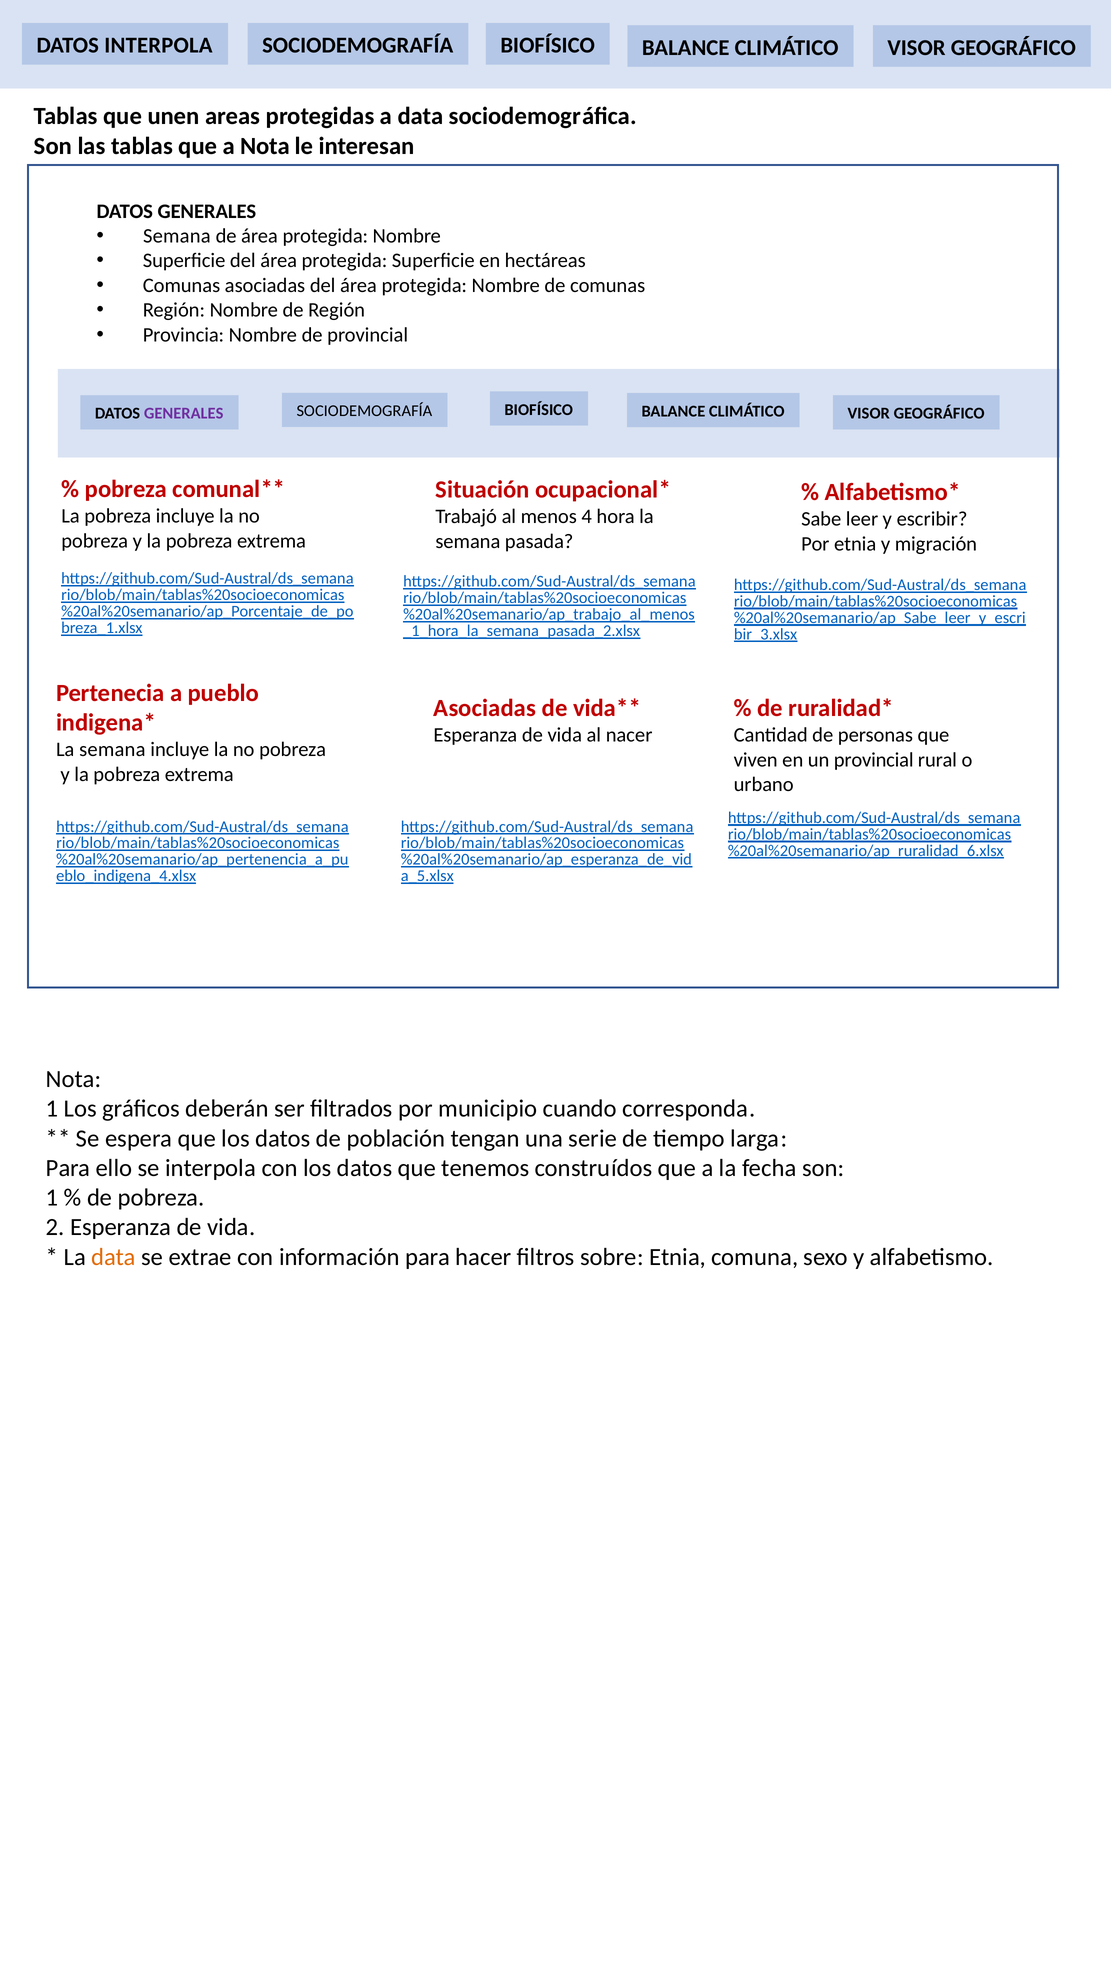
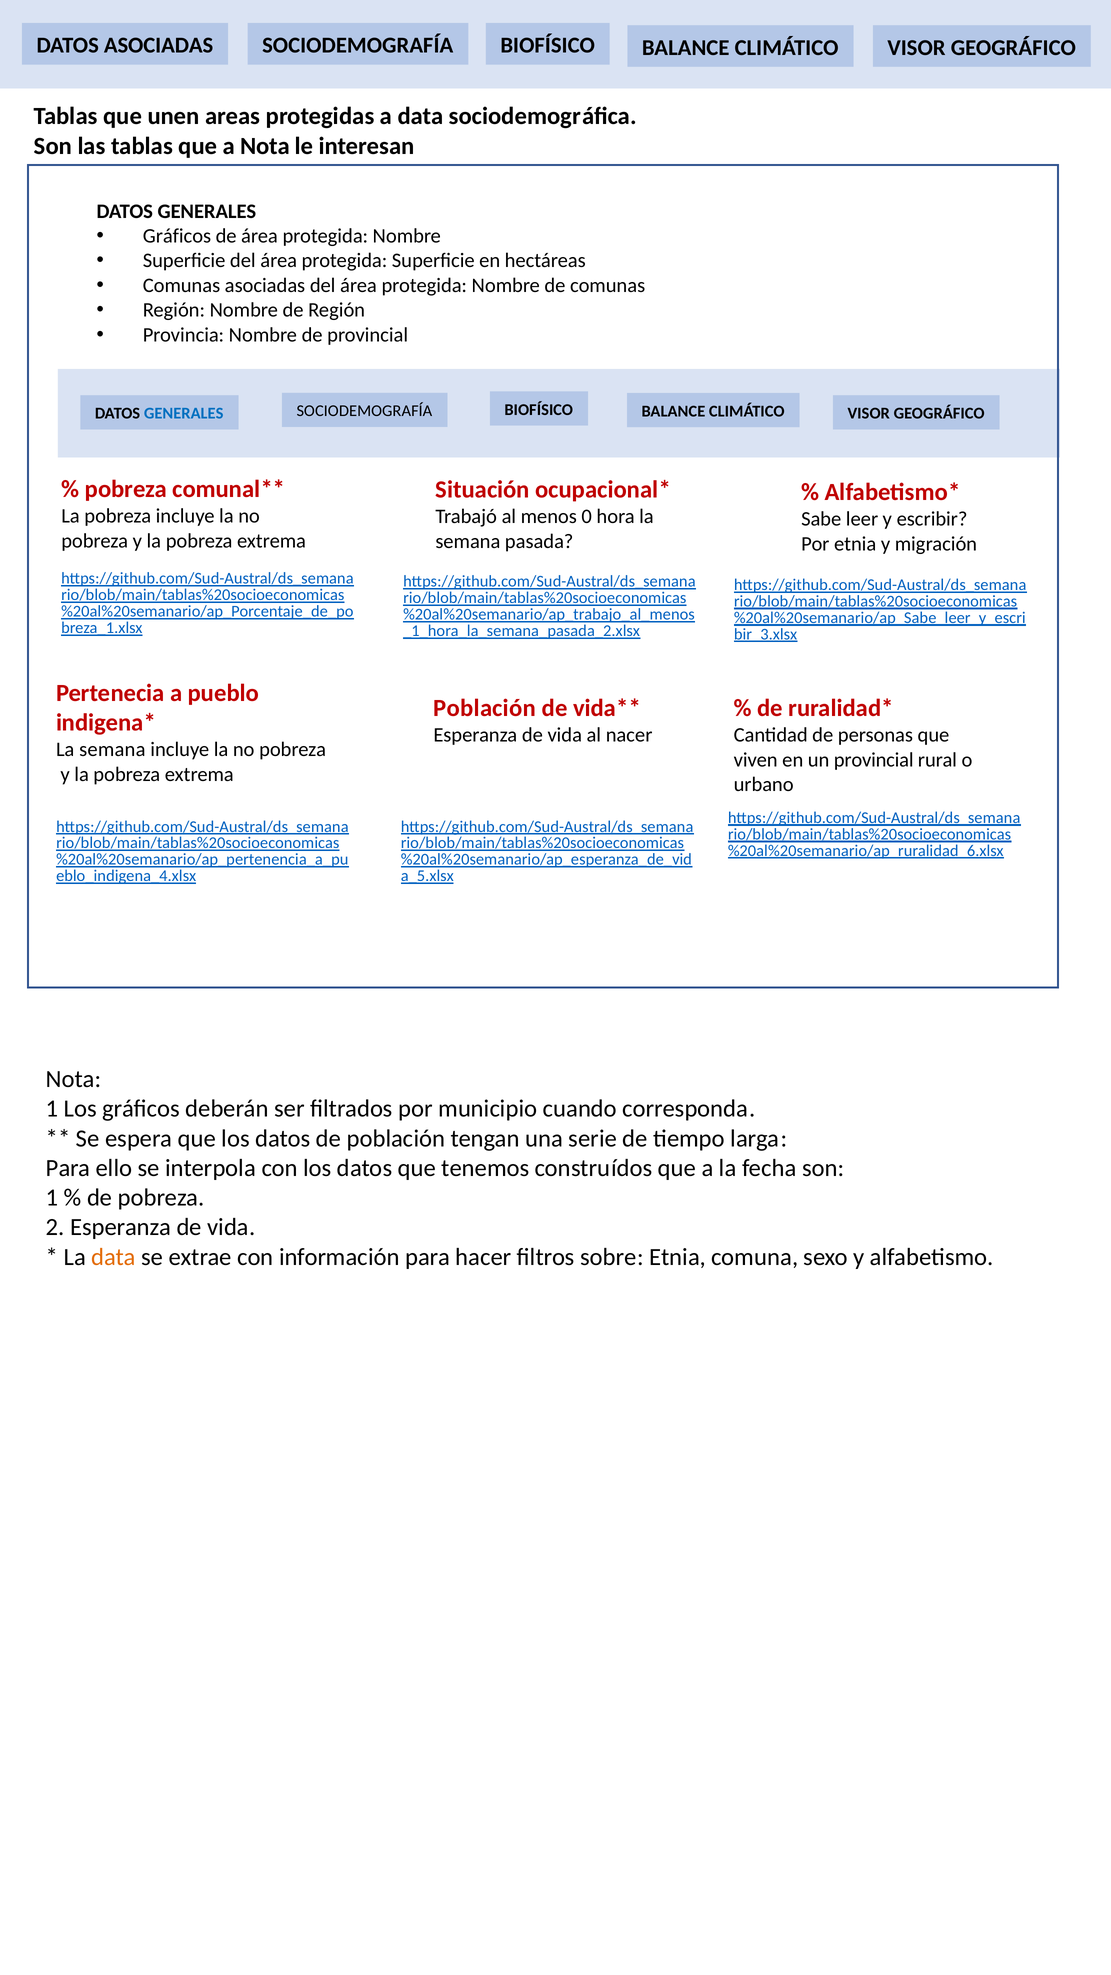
DATOS INTERPOLA: INTERPOLA -> ASOCIADAS
Semana at (177, 236): Semana -> Gráficos
GENERALES at (184, 413) colour: purple -> blue
4: 4 -> 0
Asociadas at (485, 708): Asociadas -> Población
